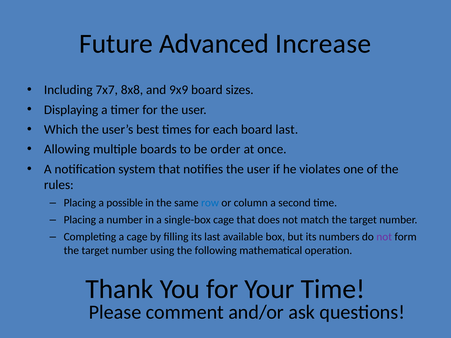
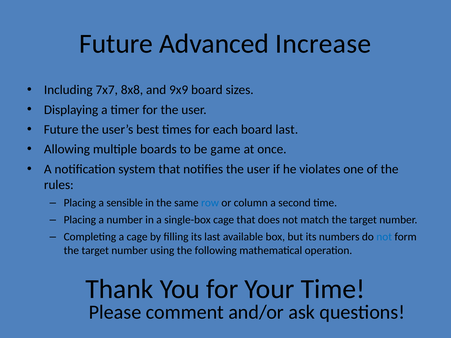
Which at (61, 130): Which -> Future
order: order -> game
possible: possible -> sensible
not at (384, 237) colour: purple -> blue
